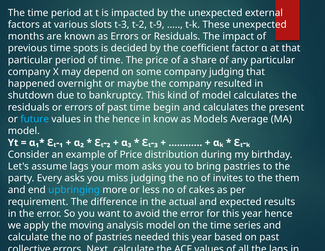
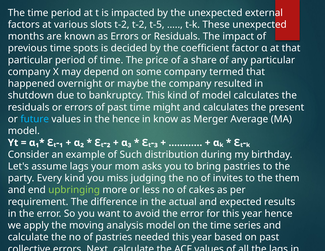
slots t-3: t-3 -> t-2
t-9: t-9 -> t-5
company judging: judging -> termed
begin: begin -> might
Models: Models -> Merger
of Price: Price -> Such
Every asks: asks -> kind
upbringing colour: light blue -> light green
